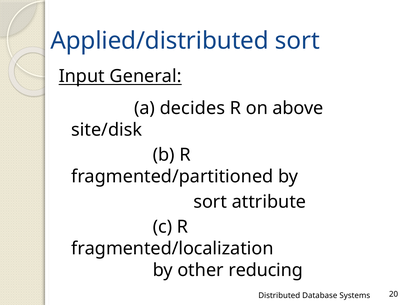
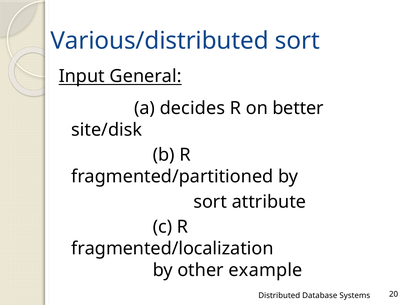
Applied/distributed: Applied/distributed -> Various/distributed
above: above -> better
reducing: reducing -> example
